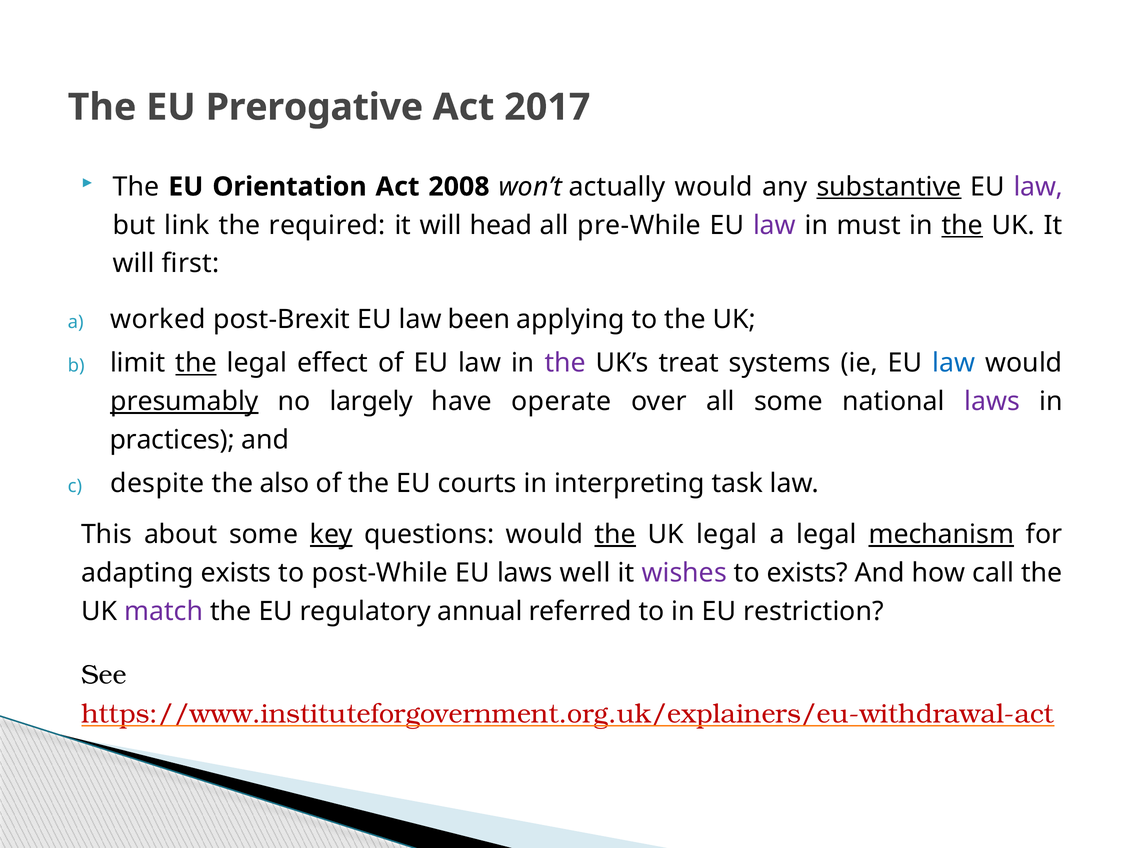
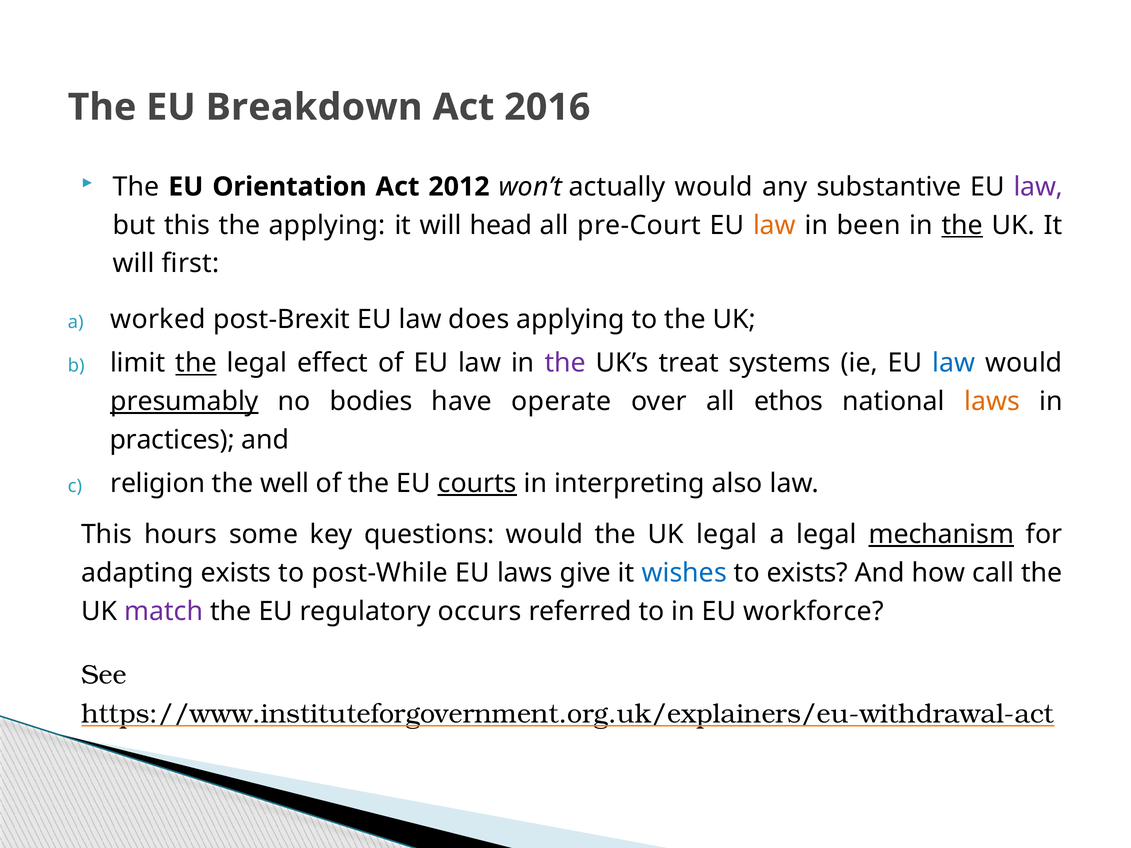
Prerogative: Prerogative -> Breakdown
2017: 2017 -> 2016
2008: 2008 -> 2012
substantive underline: present -> none
but link: link -> this
the required: required -> applying
pre-While: pre-While -> pre-Court
law at (775, 225) colour: purple -> orange
must: must -> been
been: been -> does
largely: largely -> bodies
all some: some -> ethos
laws at (992, 402) colour: purple -> orange
despite: despite -> religion
also: also -> well
courts underline: none -> present
task: task -> also
about: about -> hours
key underline: present -> none
the at (615, 535) underline: present -> none
well: well -> give
wishes colour: purple -> blue
annual: annual -> occurs
restriction: restriction -> workforce
https://www.instituteforgovernment.org.uk/explainers/eu-withdrawal-act colour: red -> black
